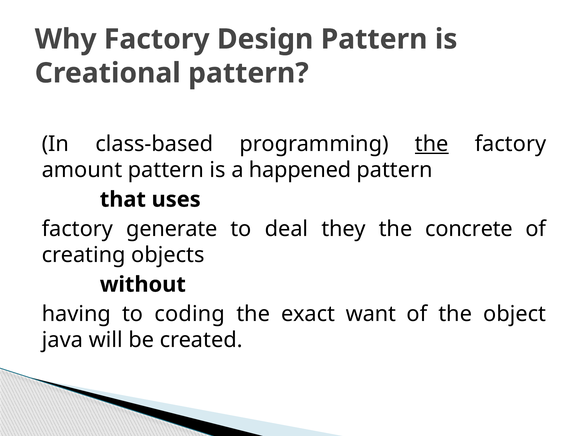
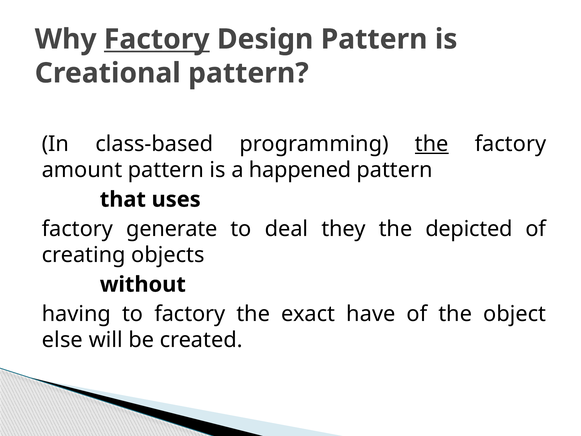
Factory at (157, 39) underline: none -> present
concrete: concrete -> depicted
to coding: coding -> factory
want: want -> have
java: java -> else
